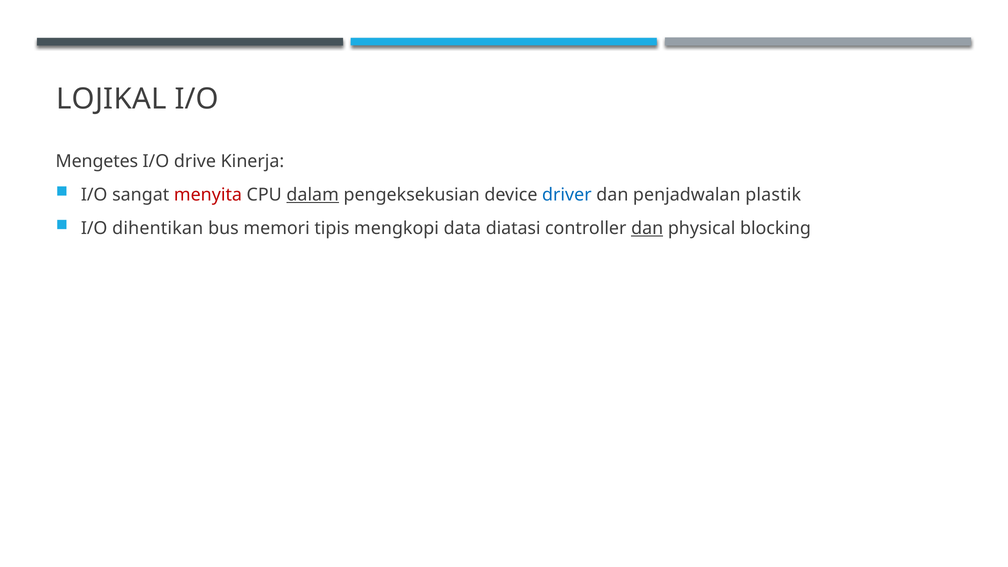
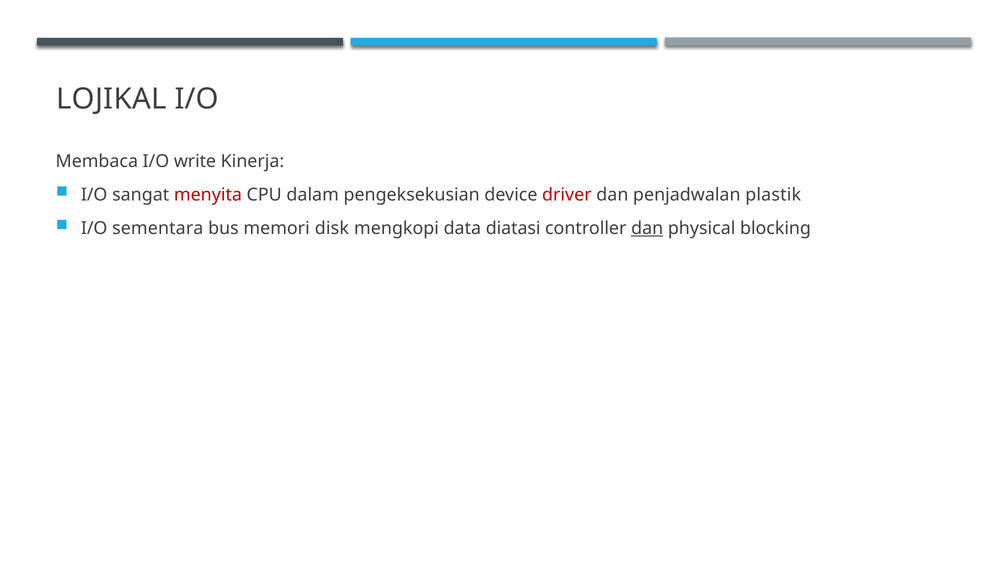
Mengetes: Mengetes -> Membaca
drive: drive -> write
dalam underline: present -> none
driver colour: blue -> red
dihentikan: dihentikan -> sementara
tipis: tipis -> disk
